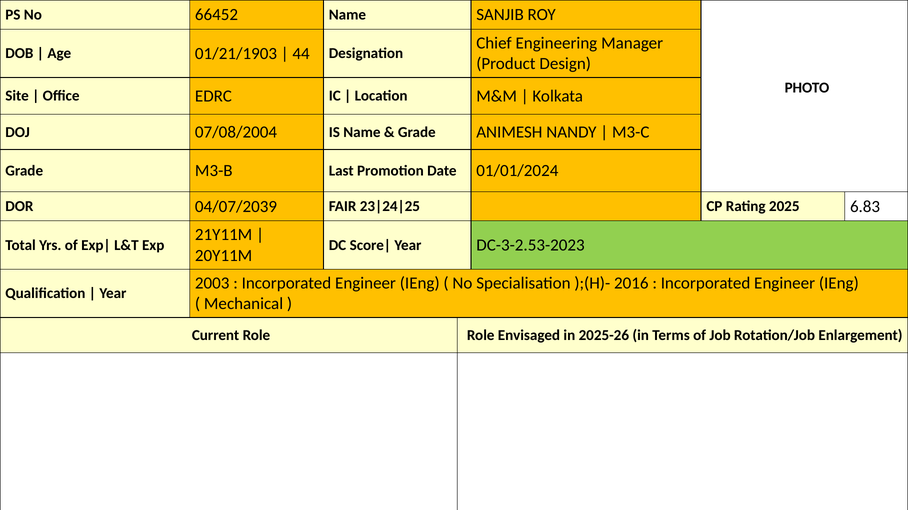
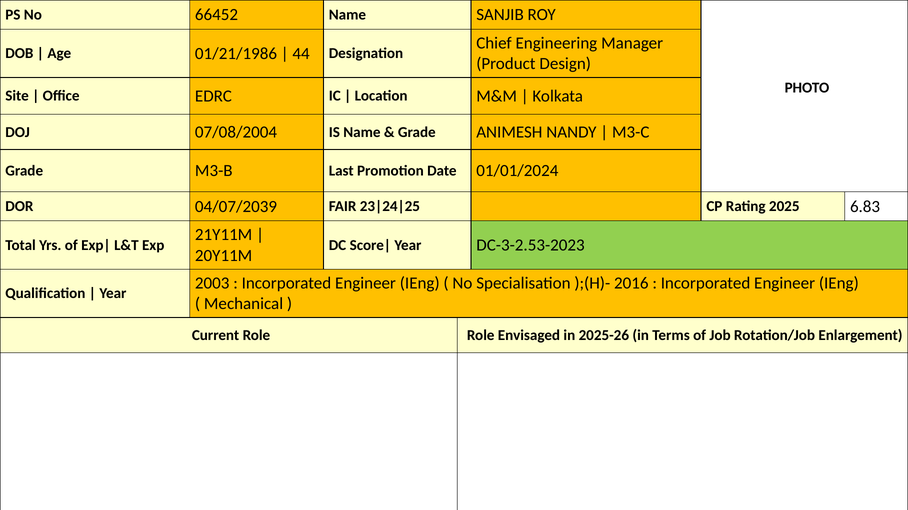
01/21/1903: 01/21/1903 -> 01/21/1986
